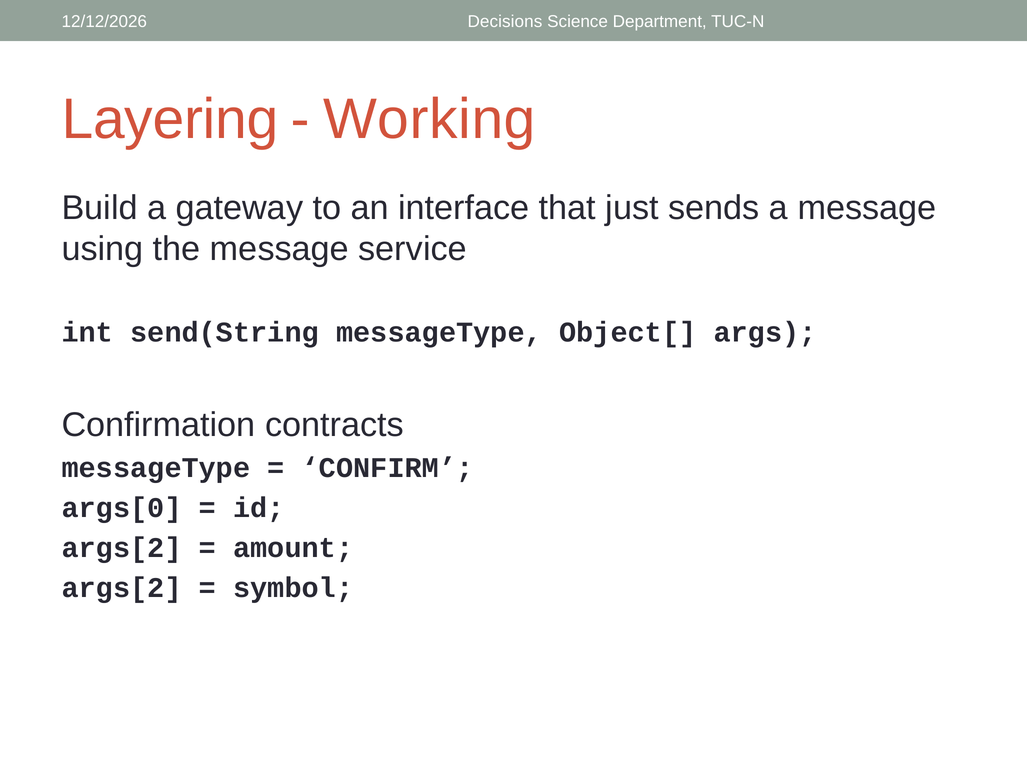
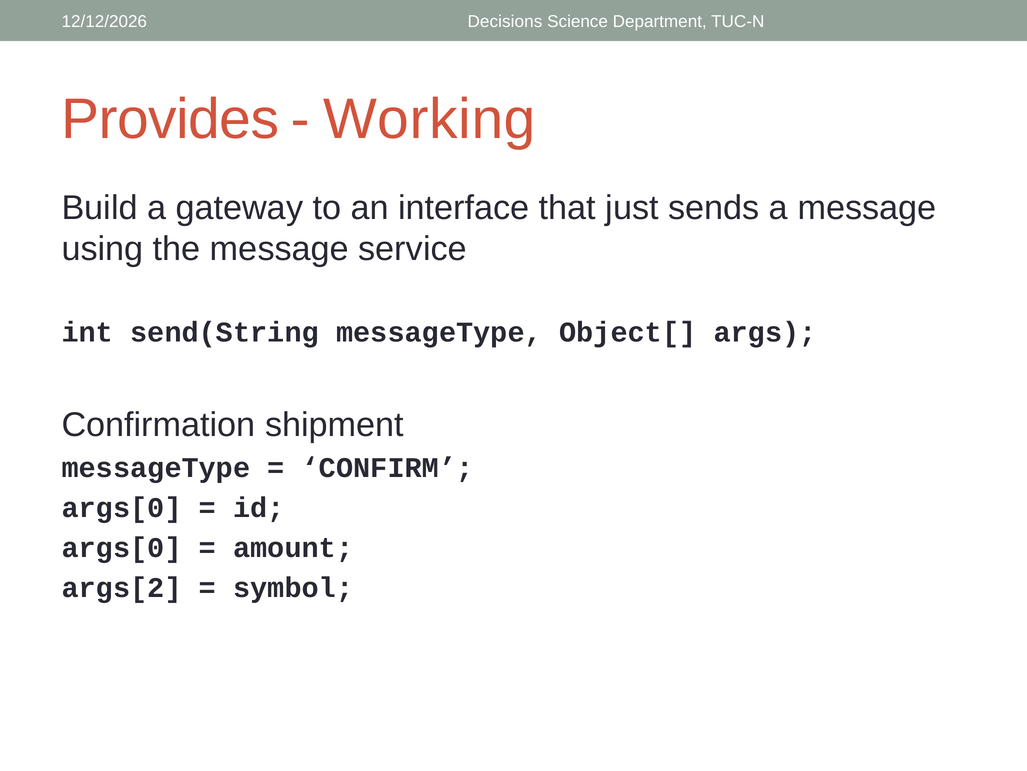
Layering: Layering -> Provides
contracts: contracts -> shipment
args[2 at (122, 547): args[2 -> args[0
